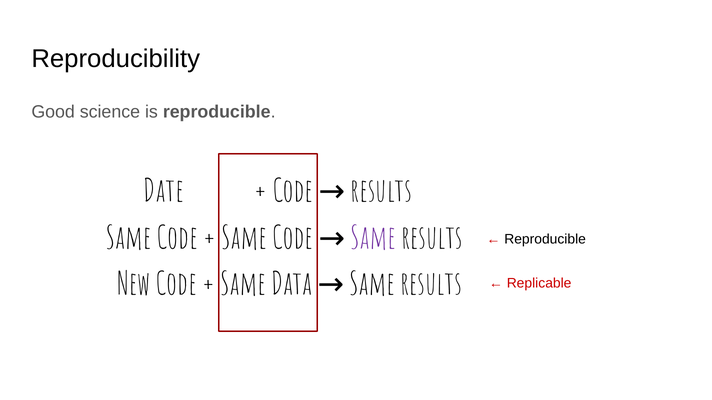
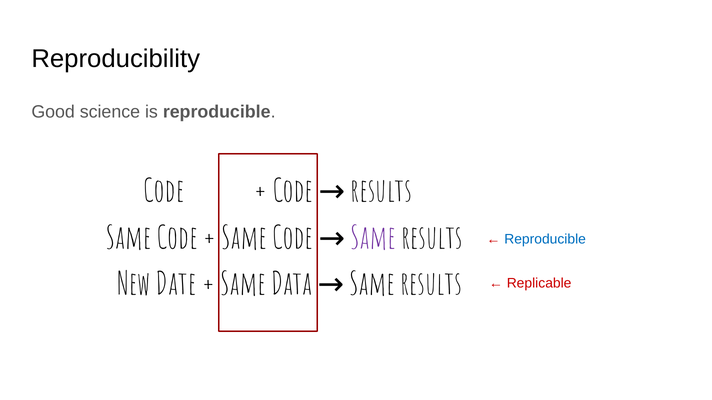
Date at (164, 191): Date -> Code
Reproducible at (545, 239) colour: black -> blue
New Code: Code -> Date
